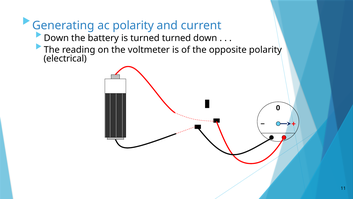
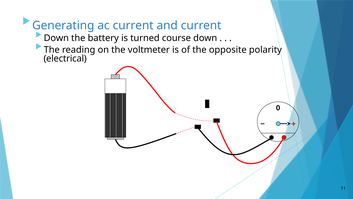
ac polarity: polarity -> current
turned turned: turned -> course
